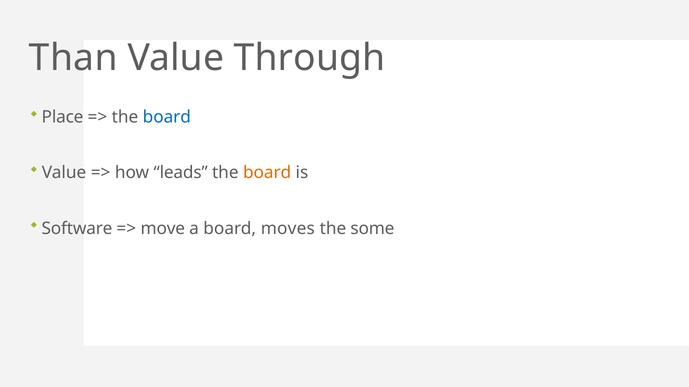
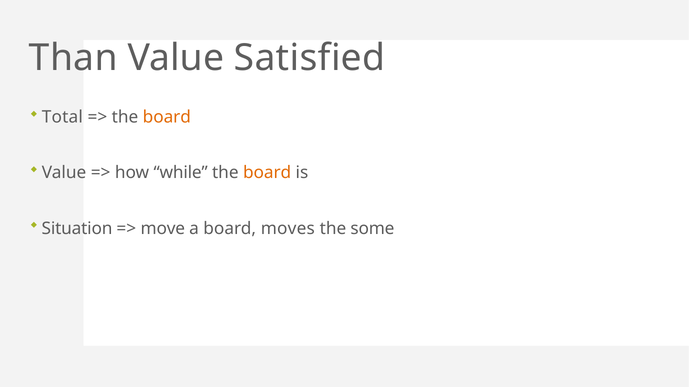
Through: Through -> Satisfied
Place: Place -> Total
board at (167, 117) colour: blue -> orange
leads: leads -> while
Software: Software -> Situation
